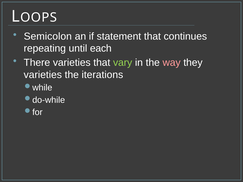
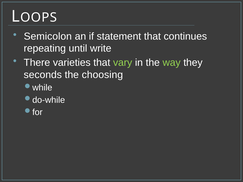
each: each -> write
way colour: pink -> light green
varieties at (43, 75): varieties -> seconds
iterations: iterations -> choosing
